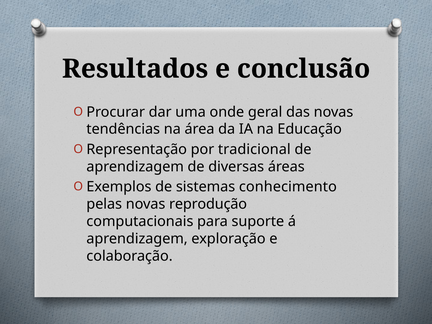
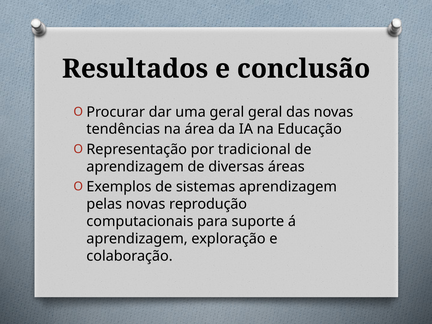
uma onde: onde -> geral
sistemas conhecimento: conhecimento -> aprendizagem
